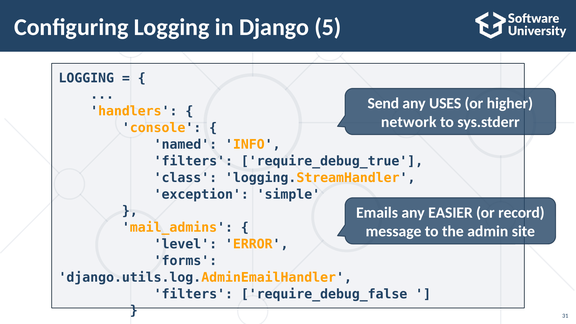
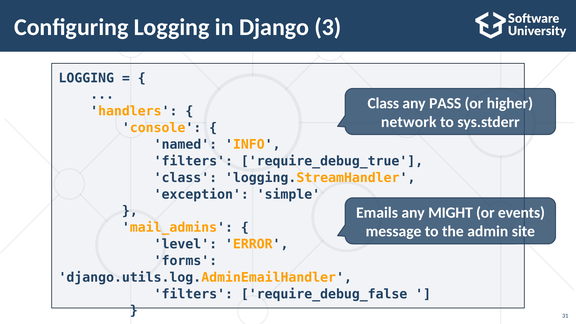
5: 5 -> 3
Send at (383, 103): Send -> Class
USES: USES -> PASS
EASIER: EASIER -> MIGHT
record: record -> events
